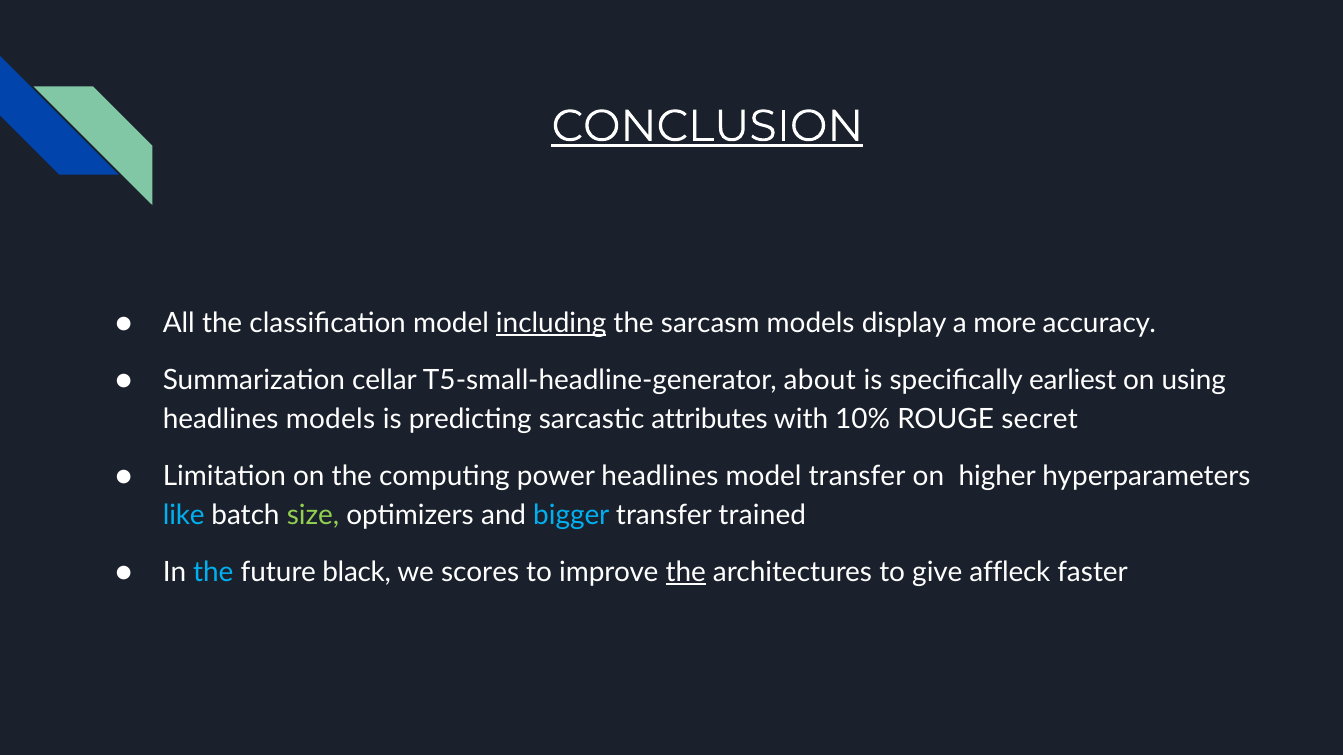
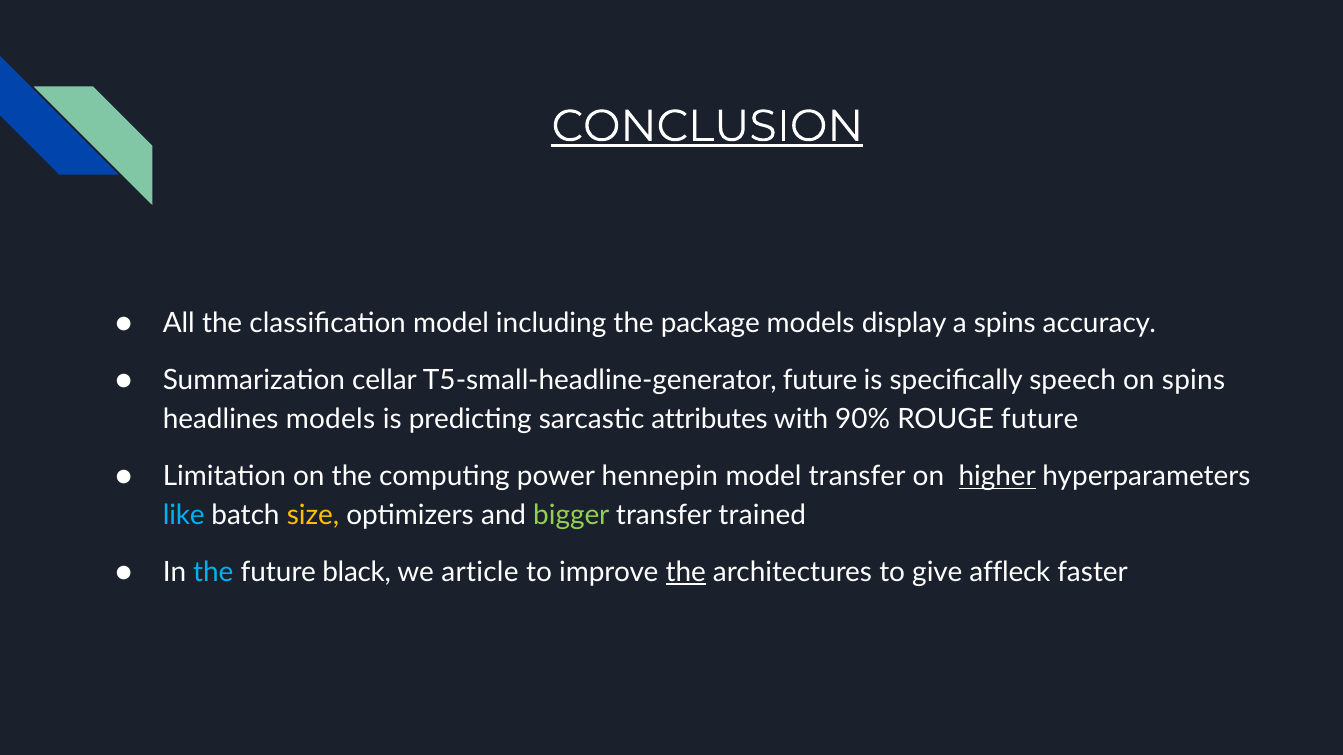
including underline: present -> none
sarcasm: sarcasm -> package
a more: more -> spins
T5-small-headline-generator about: about -> future
earliest: earliest -> speech
on using: using -> spins
10%: 10% -> 90%
ROUGE secret: secret -> future
power headlines: headlines -> hennepin
higher underline: none -> present
size colour: light green -> yellow
bigger colour: light blue -> light green
scores: scores -> article
